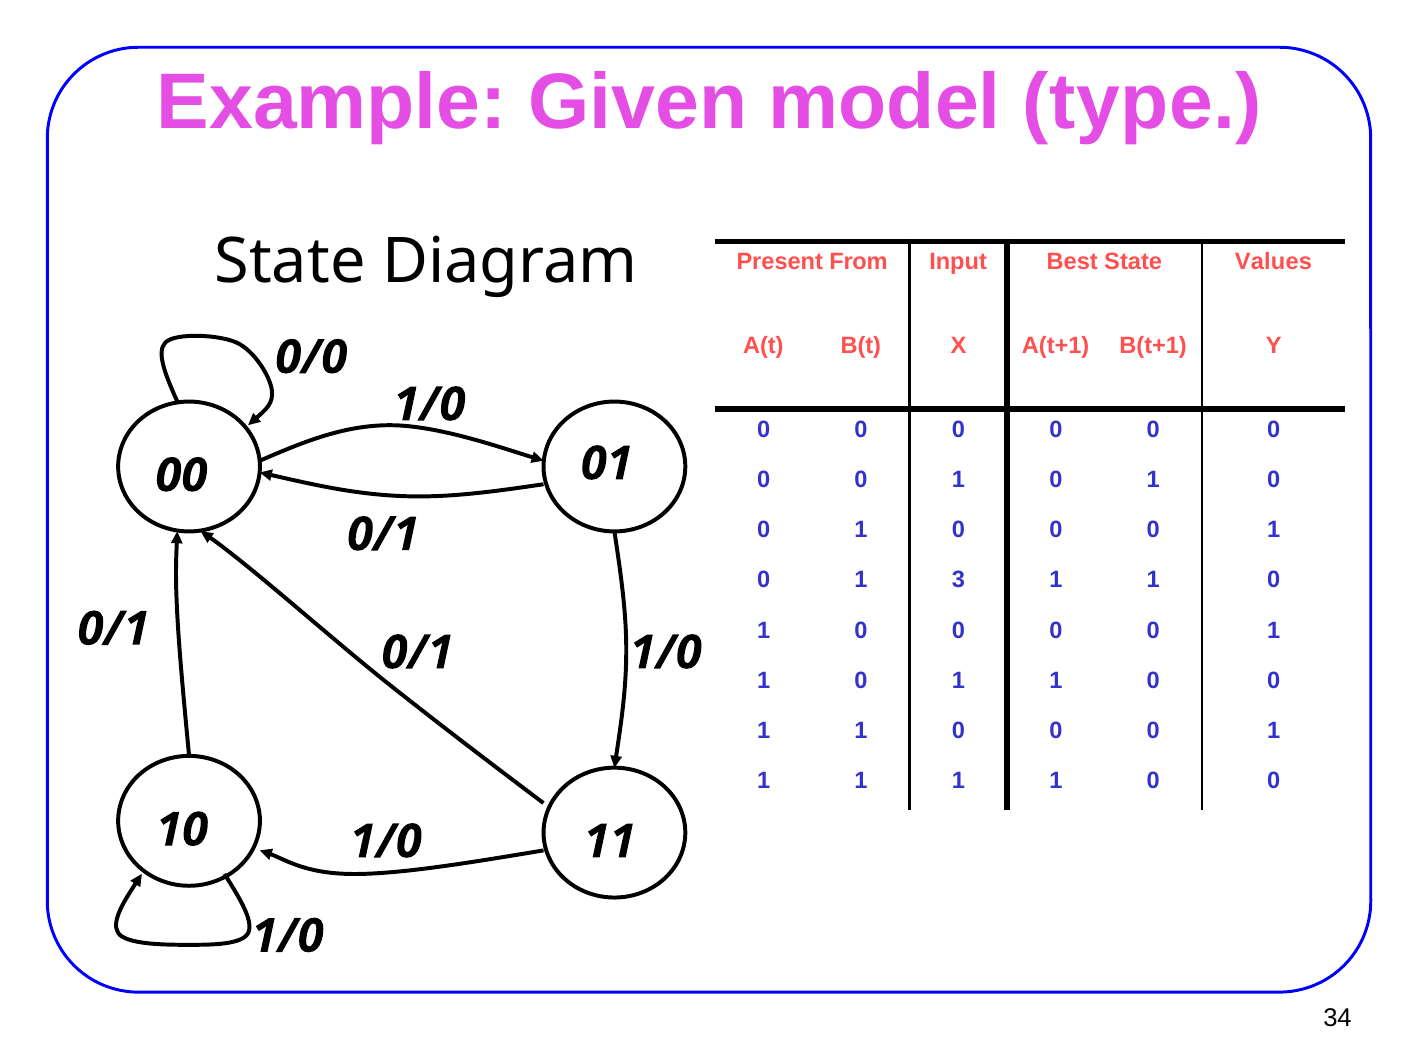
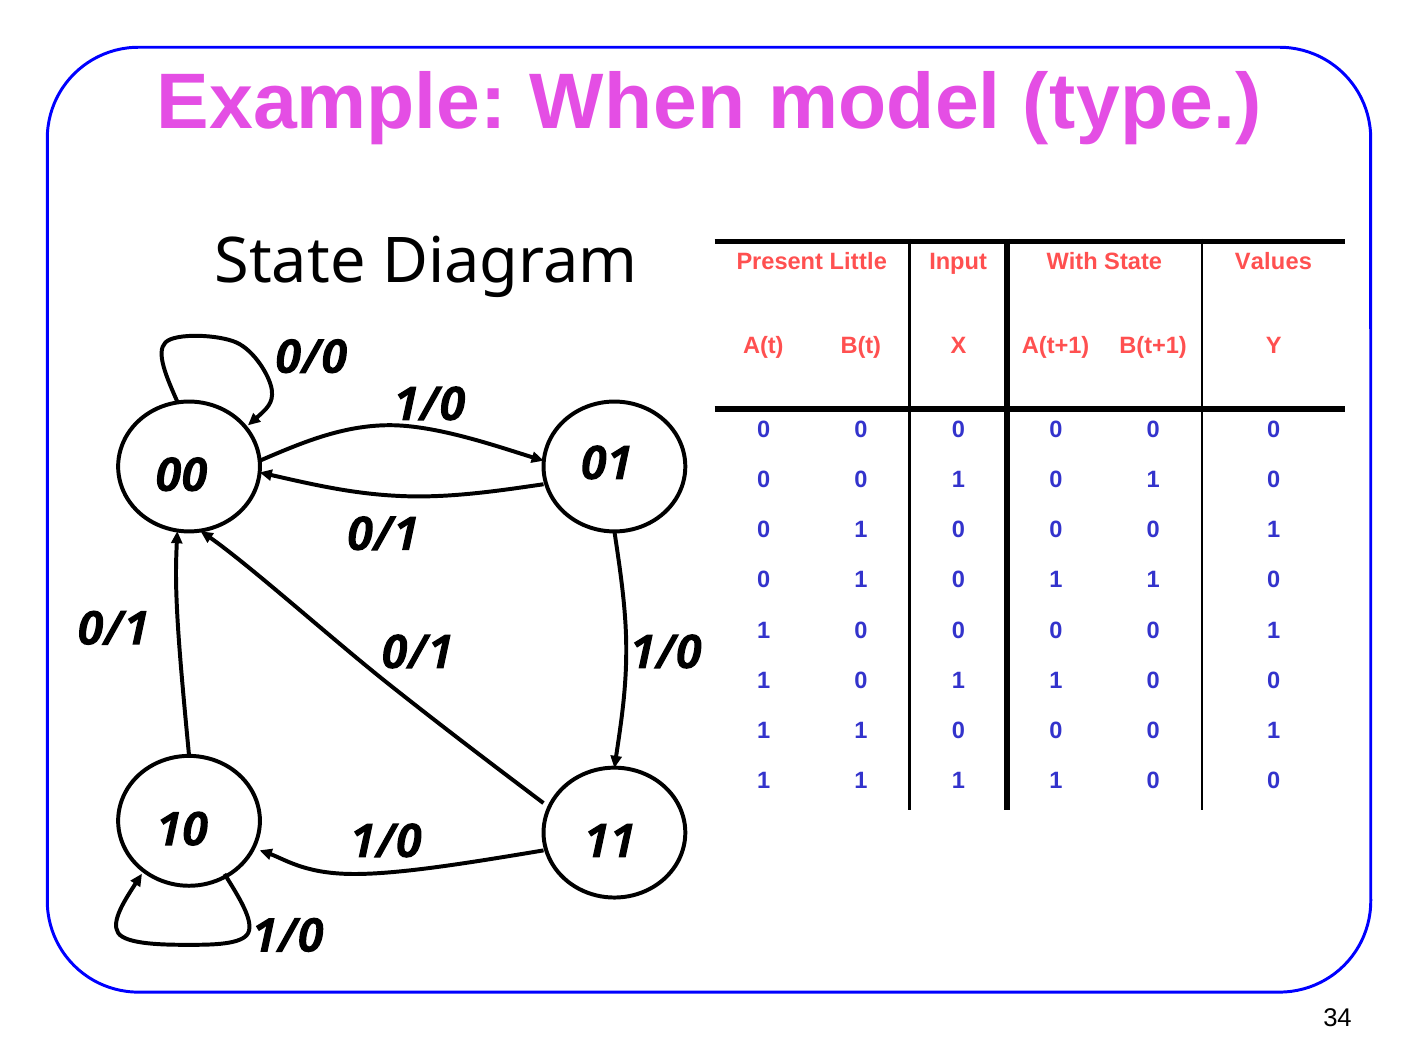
Given: Given -> When
From: From -> Little
Best: Best -> With
3 at (958, 580): 3 -> 0
